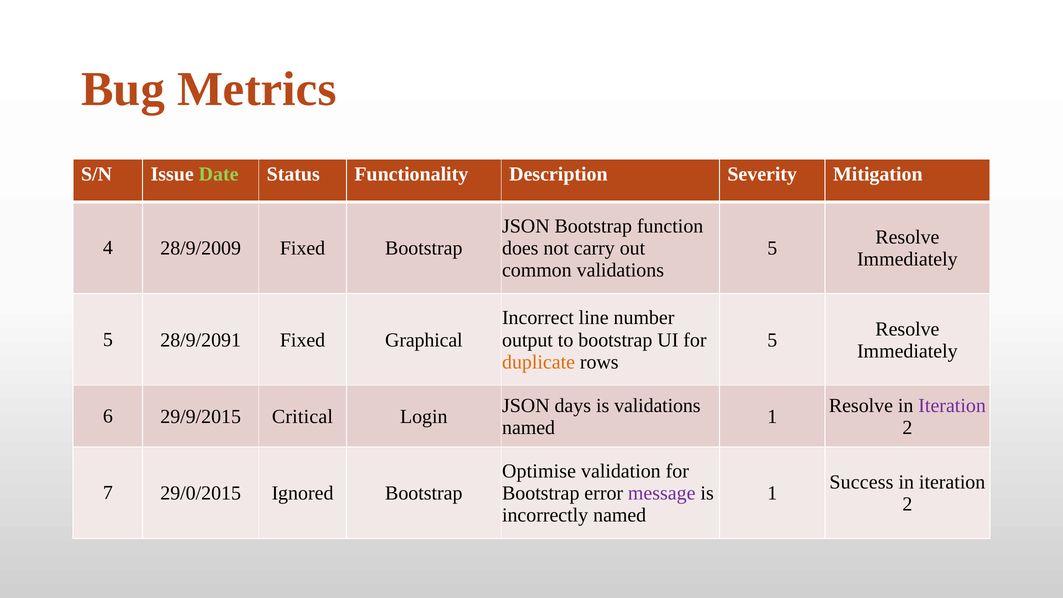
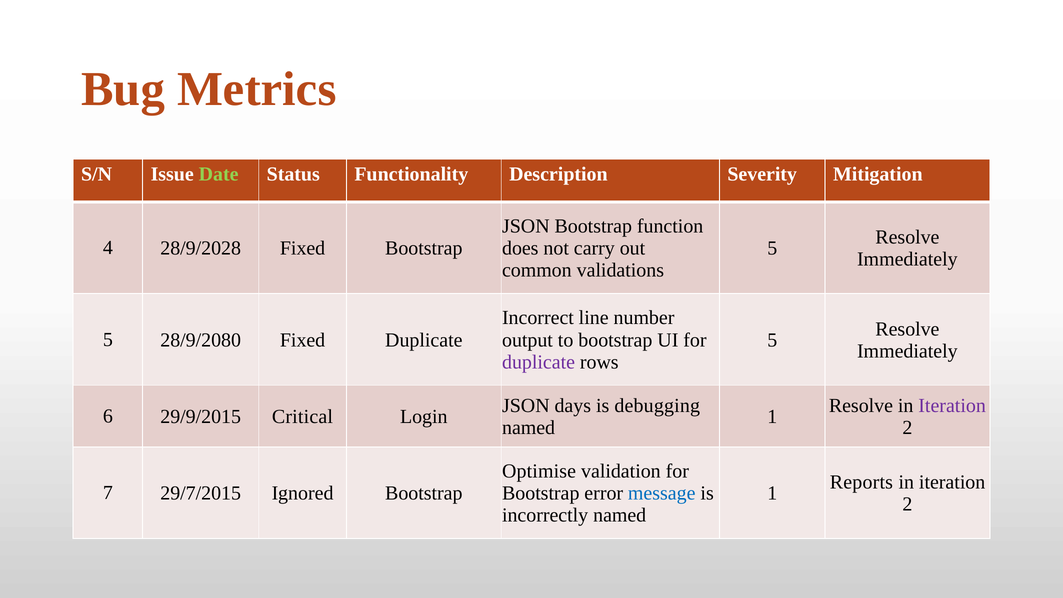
28/9/2009: 28/9/2009 -> 28/9/2028
28/9/2091: 28/9/2091 -> 28/9/2080
Fixed Graphical: Graphical -> Duplicate
duplicate at (539, 362) colour: orange -> purple
is validations: validations -> debugging
Success: Success -> Reports
29/0/2015: 29/0/2015 -> 29/7/2015
message colour: purple -> blue
